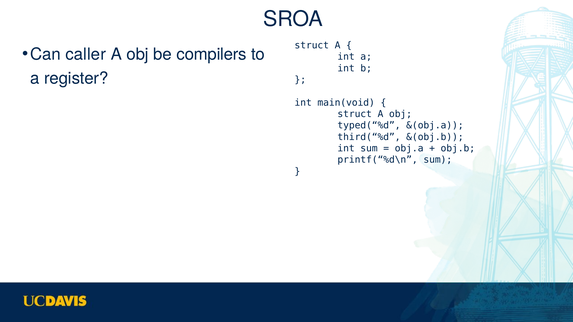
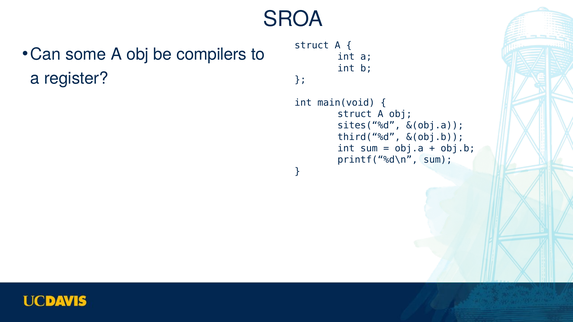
caller: caller -> some
typed(“%d: typed(“%d -> sites(“%d
